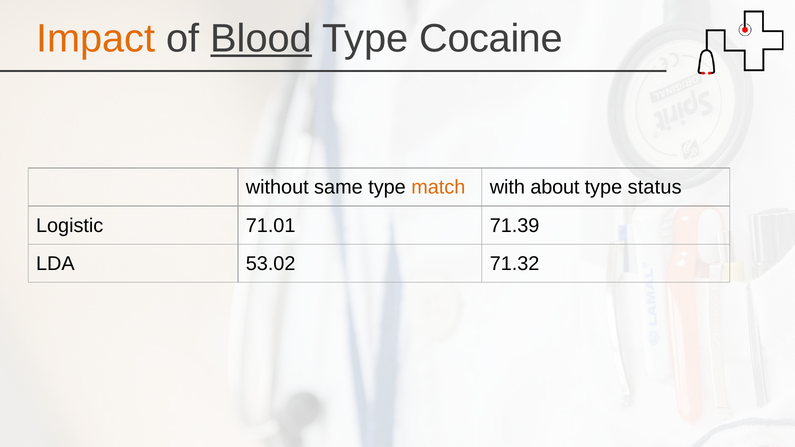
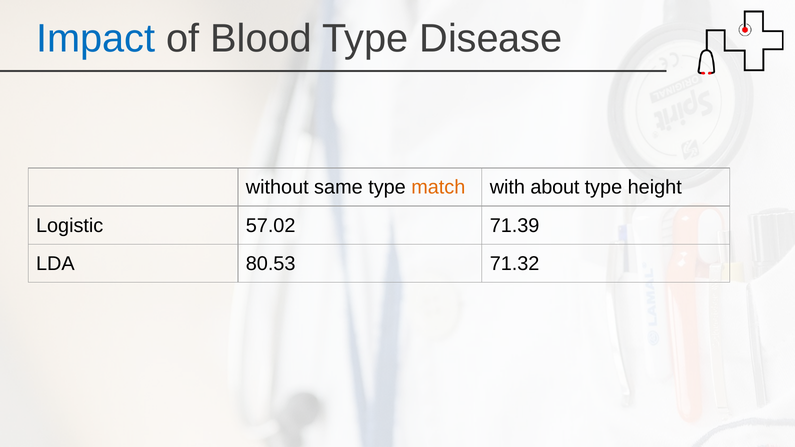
Impact colour: orange -> blue
Blood underline: present -> none
Cocaine: Cocaine -> Disease
status: status -> height
71.01: 71.01 -> 57.02
53.02: 53.02 -> 80.53
